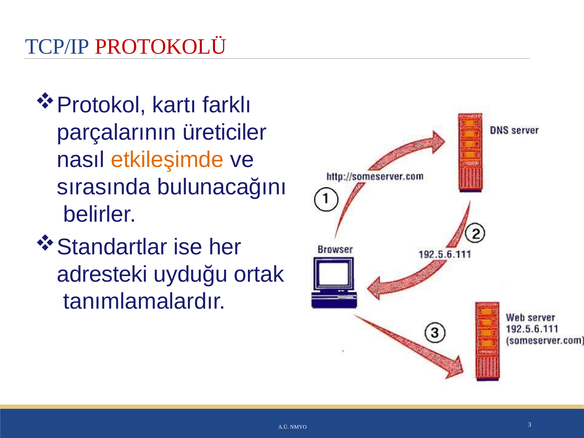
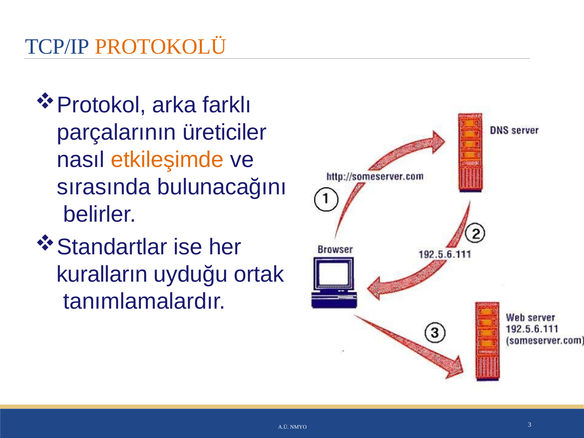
PROTOKOLÜ colour: red -> orange
kartı: kartı -> arka
adresteki: adresteki -> kuralların
